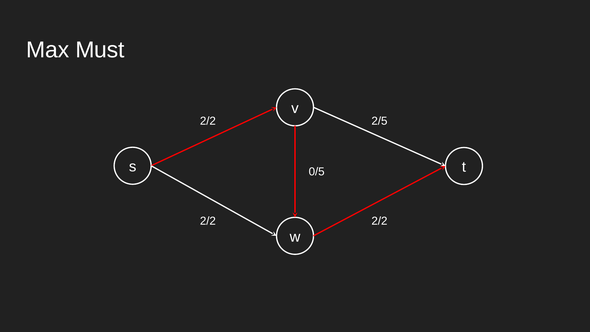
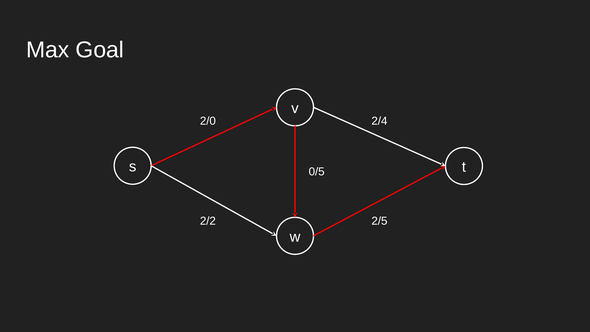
Must: Must -> Goal
2/2 at (208, 121): 2/2 -> 2/0
2/5: 2/5 -> 2/4
2/2 at (379, 221): 2/2 -> 2/5
